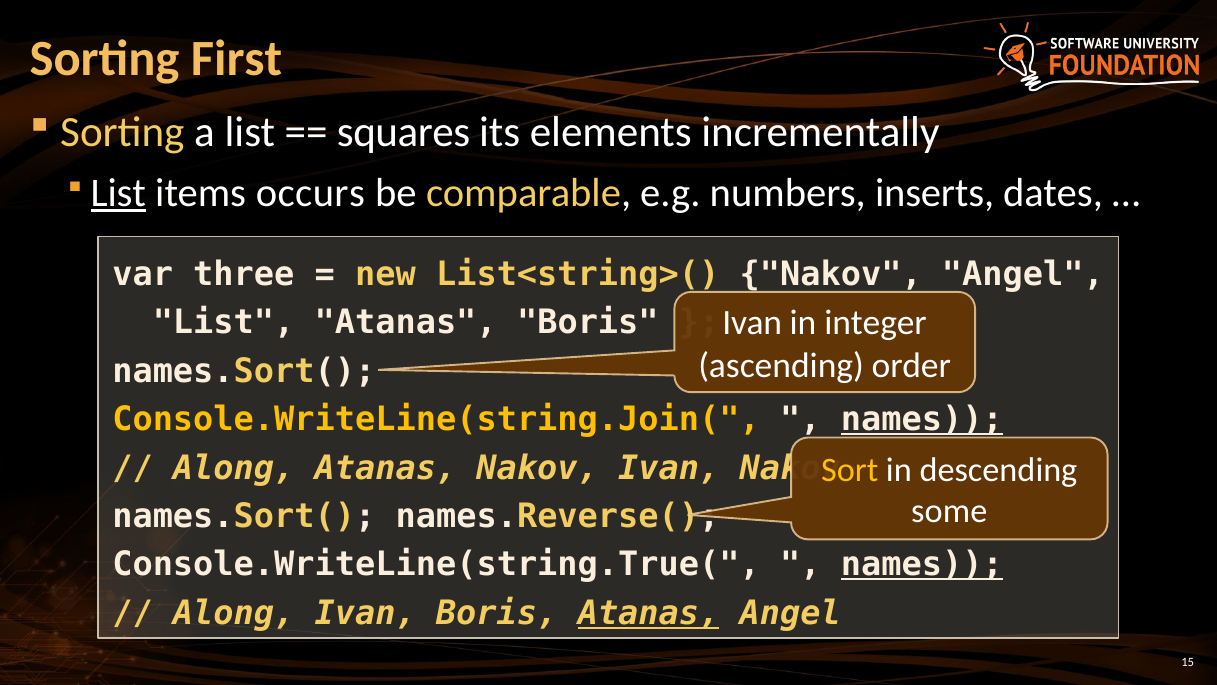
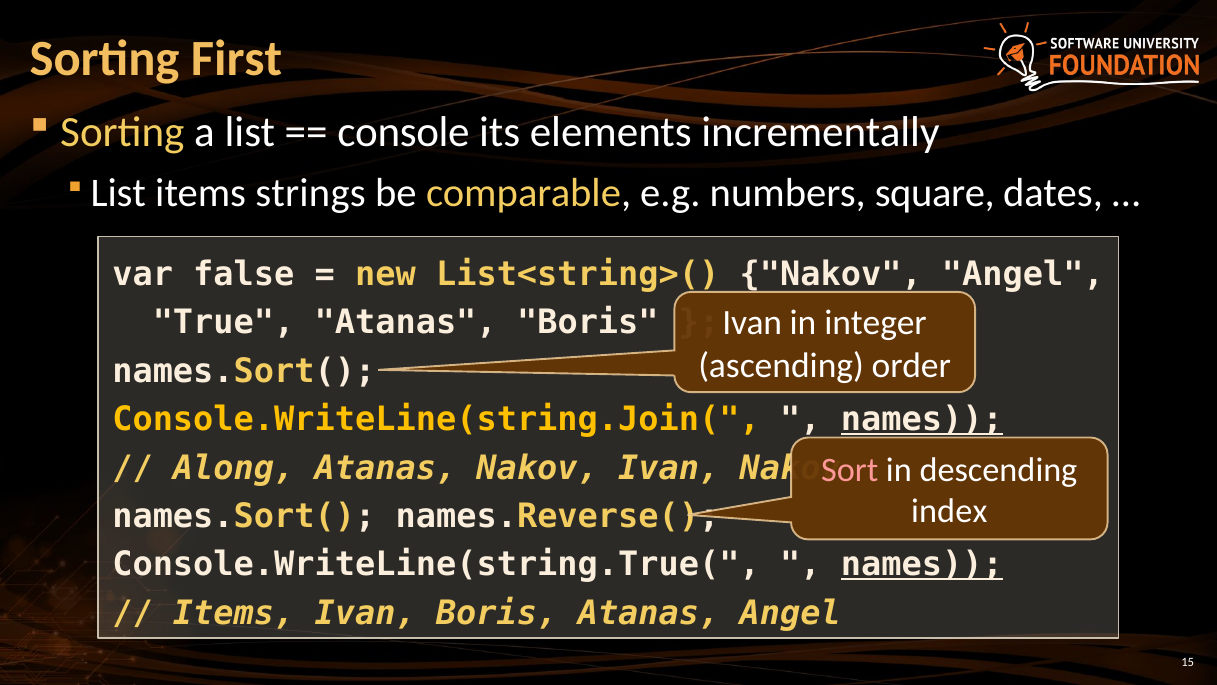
squares: squares -> console
List at (118, 193) underline: present -> none
occurs: occurs -> strings
inserts: inserts -> square
three: three -> false
List at (224, 323): List -> True
Sort colour: yellow -> pink
some: some -> index
Along at (234, 613): Along -> Items
Atanas at (649, 613) underline: present -> none
